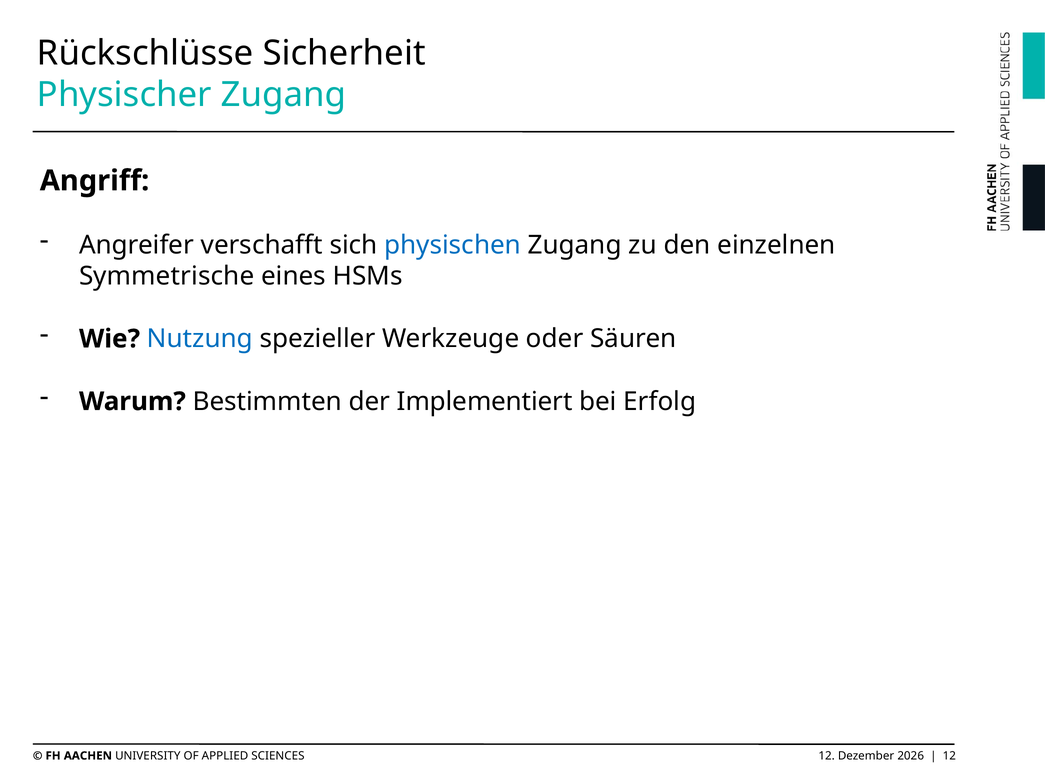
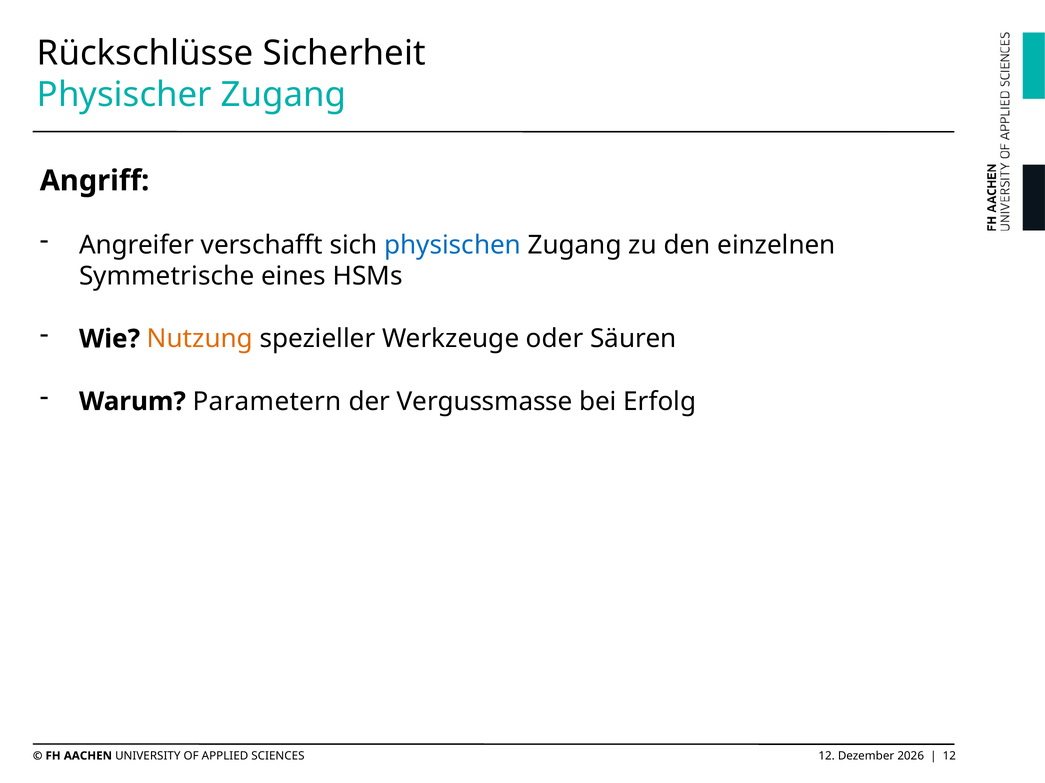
Nutzung colour: blue -> orange
Bestimmten: Bestimmten -> Parametern
Implementiert: Implementiert -> Vergussmasse
